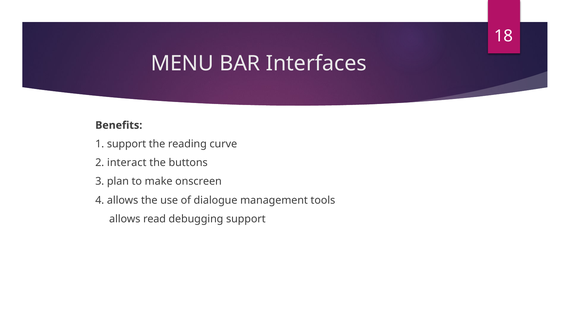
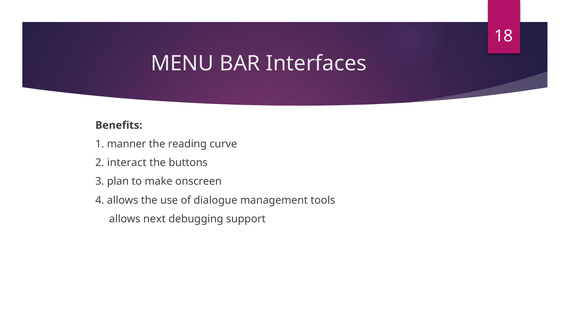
1 support: support -> manner
read: read -> next
